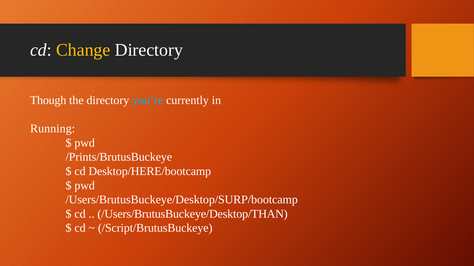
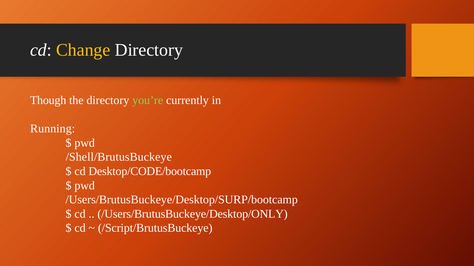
you’re colour: light blue -> light green
/Prints/BrutusBuckeye: /Prints/BrutusBuckeye -> /Shell/BrutusBuckeye
Desktop/HERE/bootcamp: Desktop/HERE/bootcamp -> Desktop/CODE/bootcamp
/Users/BrutusBuckeye/Desktop/THAN: /Users/BrutusBuckeye/Desktop/THAN -> /Users/BrutusBuckeye/Desktop/ONLY
